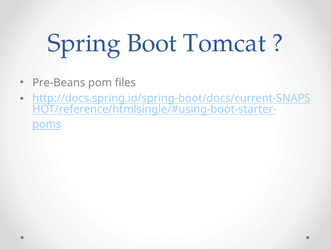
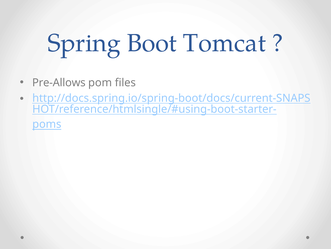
Pre-Beans: Pre-Beans -> Pre-Allows
